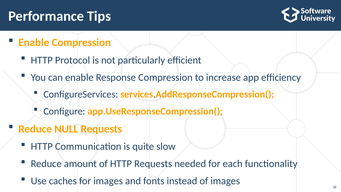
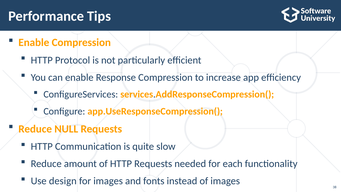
caches: caches -> design
